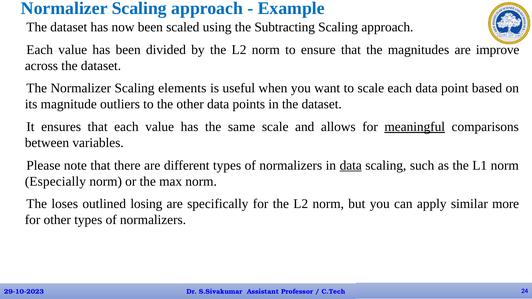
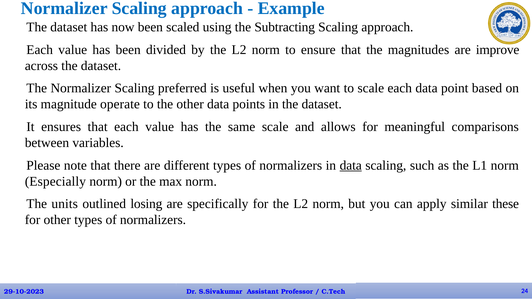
elements: elements -> preferred
outliers: outliers -> operate
meaningful underline: present -> none
loses: loses -> units
more: more -> these
